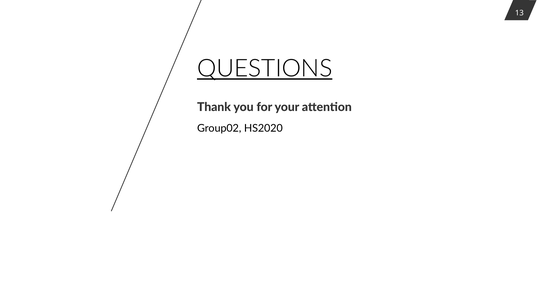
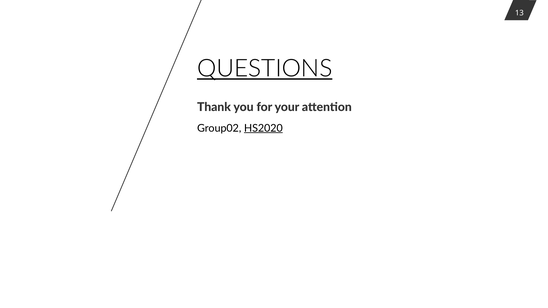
HS2020 underline: none -> present
